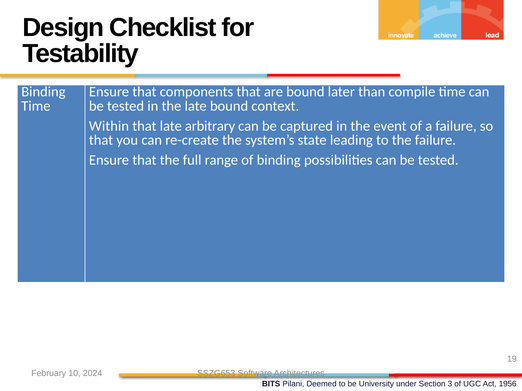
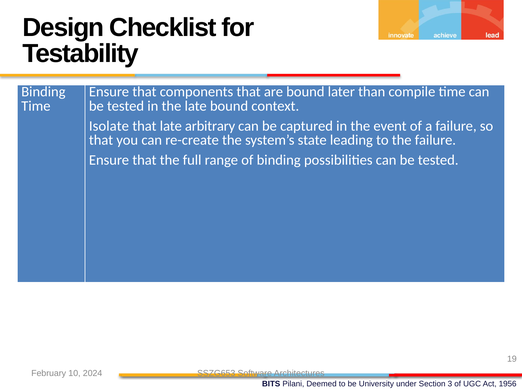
Within: Within -> Isolate
